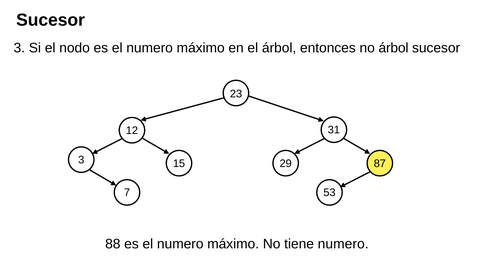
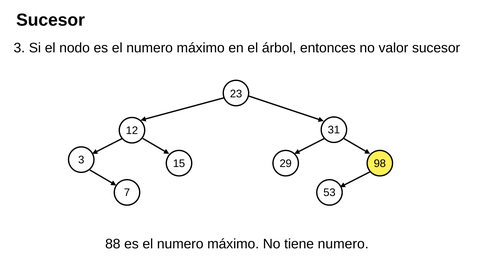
no árbol: árbol -> valor
87: 87 -> 98
